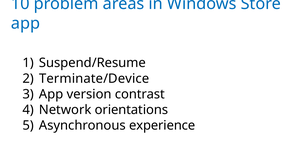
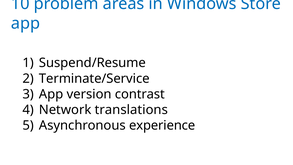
Terminate/Device: Terminate/Device -> Terminate/Service
orientations: orientations -> translations
